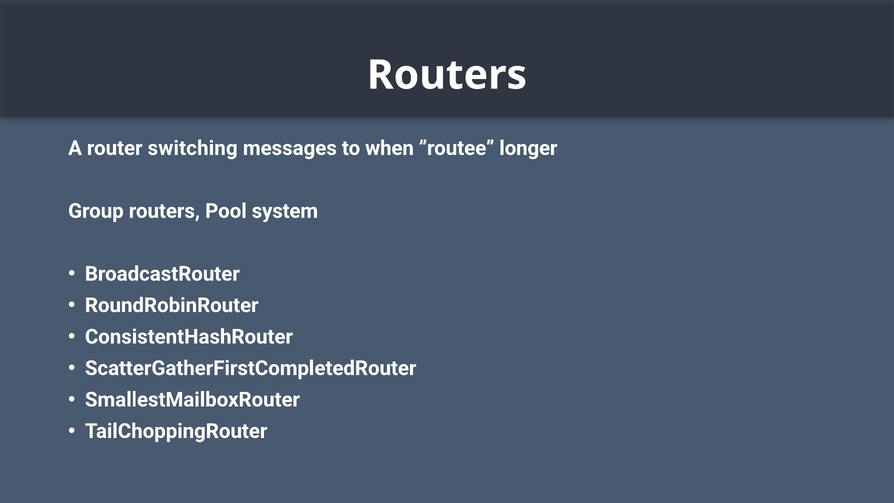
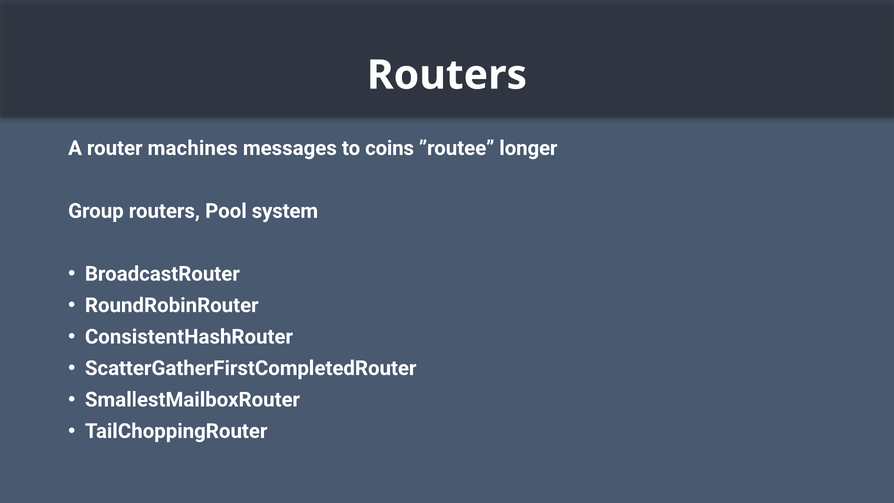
switching: switching -> machines
when: when -> coins
